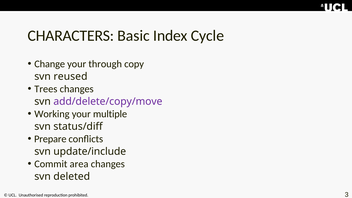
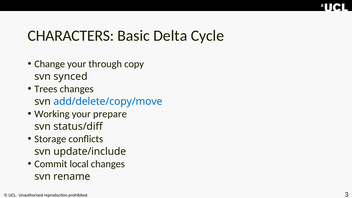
Index: Index -> Delta
reused: reused -> synced
add/delete/copy/move colour: purple -> blue
multiple: multiple -> prepare
Prepare: Prepare -> Storage
area: area -> local
deleted: deleted -> rename
